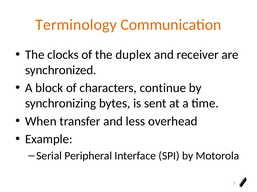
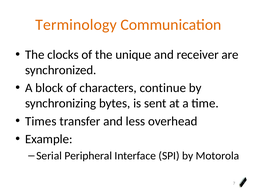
duplex: duplex -> unique
When: When -> Times
